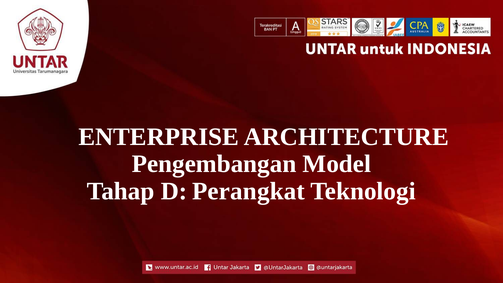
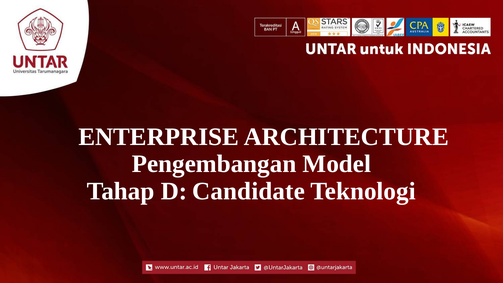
Perangkat: Perangkat -> Candidate
